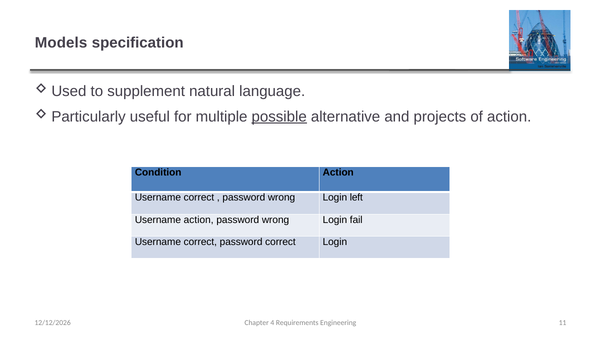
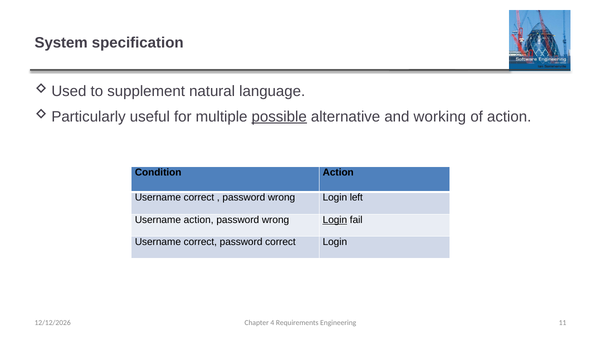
Models: Models -> System
projects: projects -> working
Login at (335, 220) underline: none -> present
